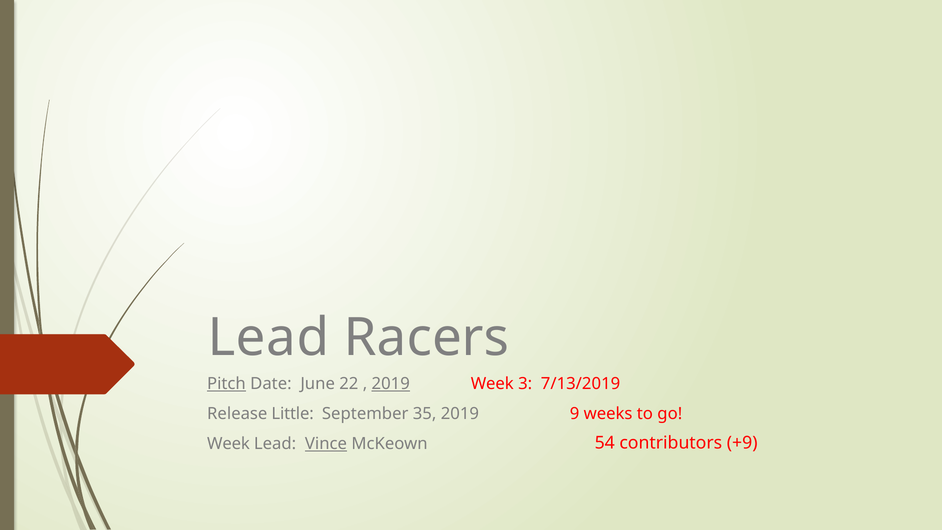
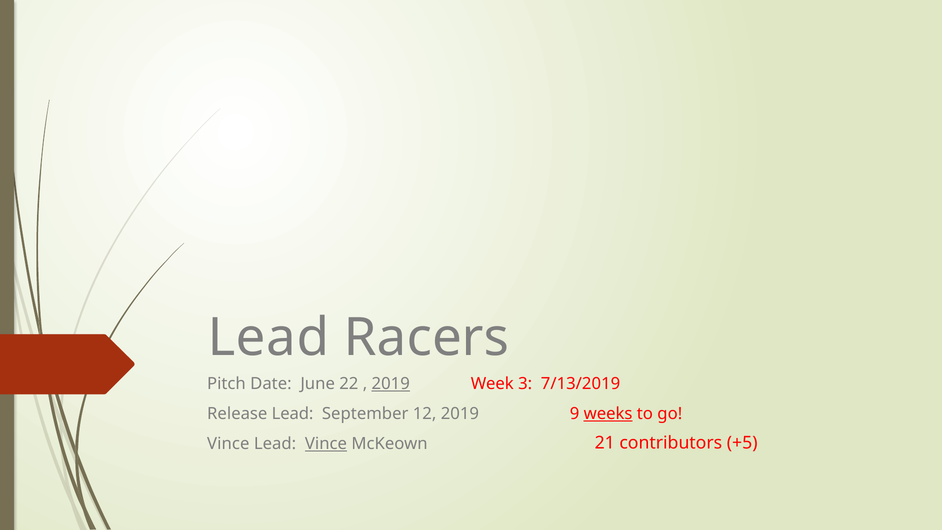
Pitch underline: present -> none
Release Little: Little -> Lead
35: 35 -> 12
weeks underline: none -> present
Week at (228, 444): Week -> Vince
54: 54 -> 21
+9: +9 -> +5
